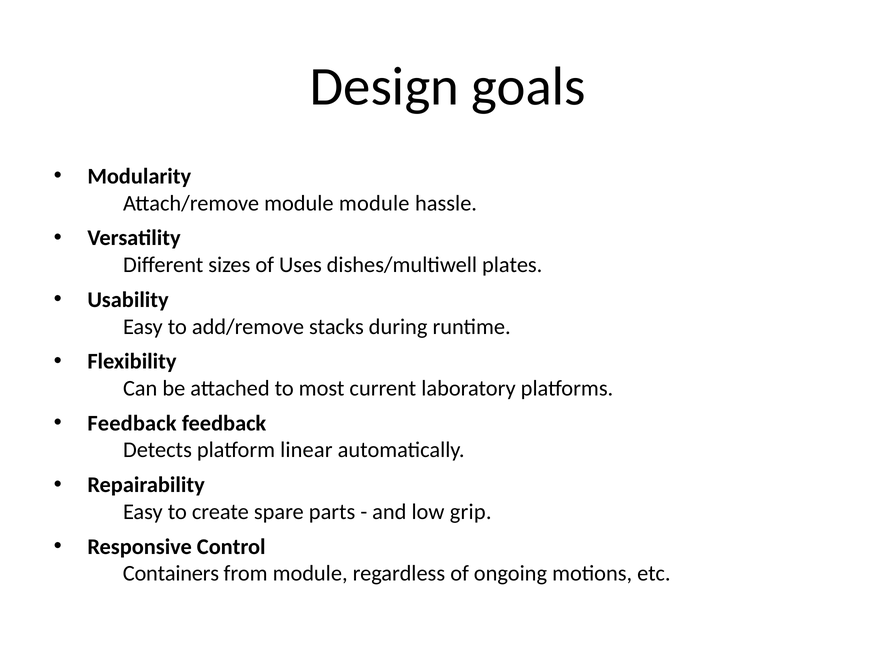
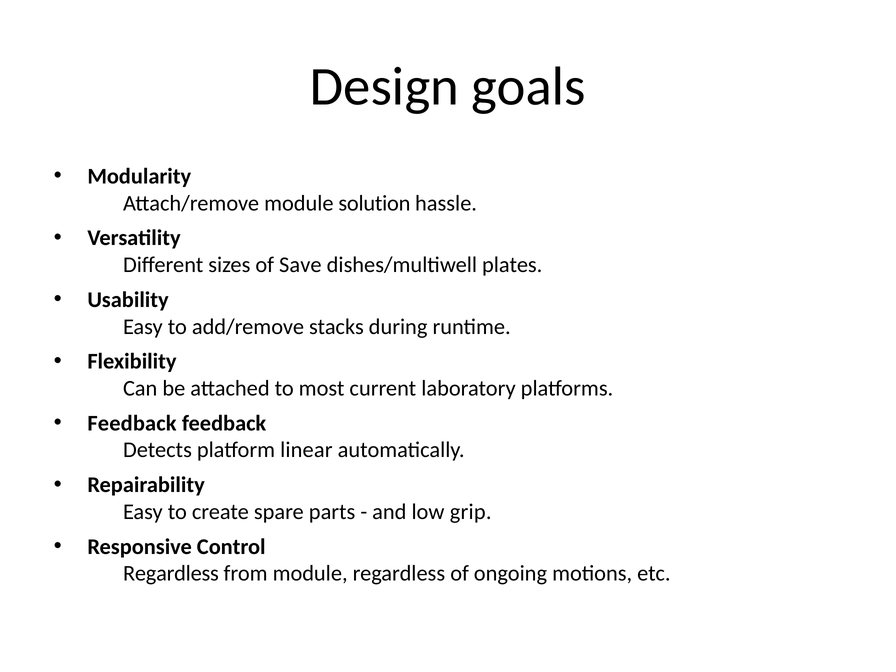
module module: module -> solution
Uses: Uses -> Save
Containers at (171, 574): Containers -> Regardless
